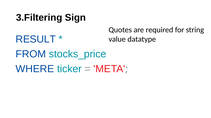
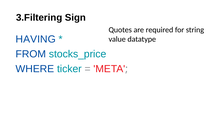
RESULT: RESULT -> HAVING
